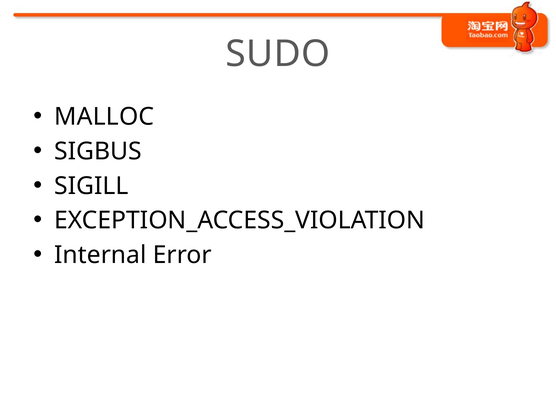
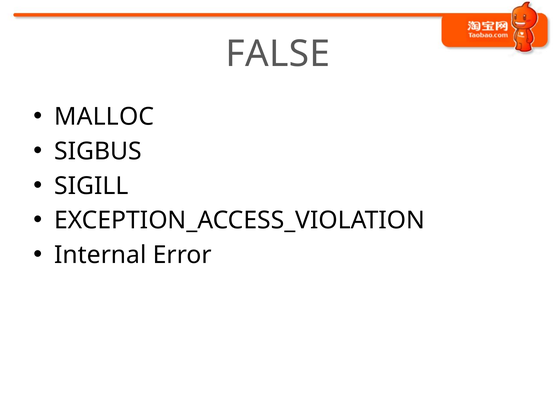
SUDO: SUDO -> FALSE
